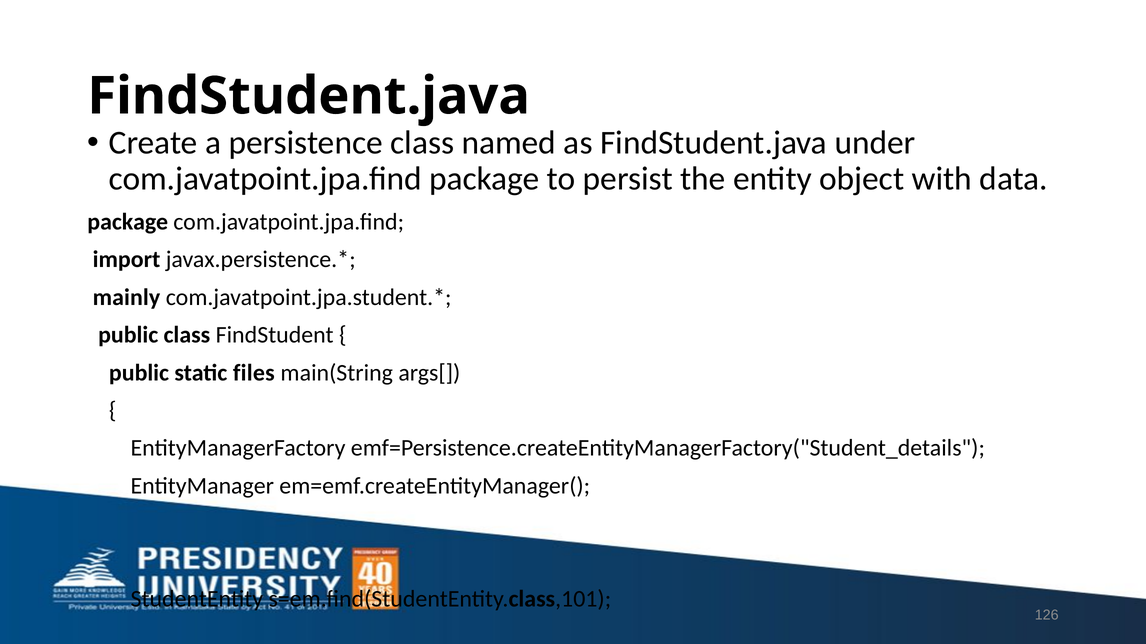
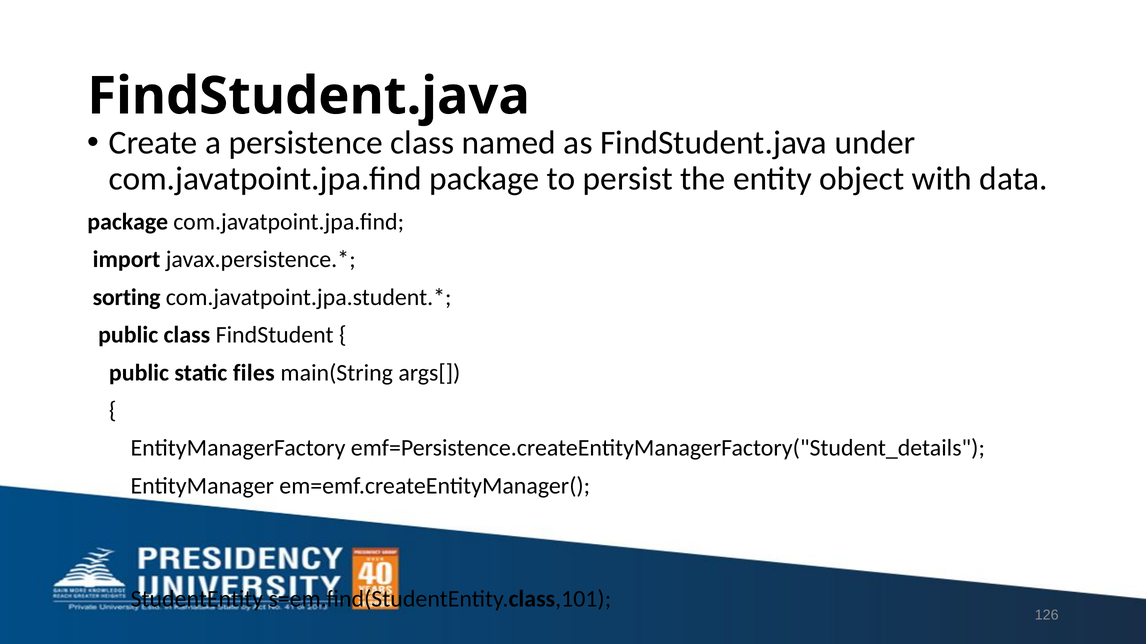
mainly: mainly -> sorting
